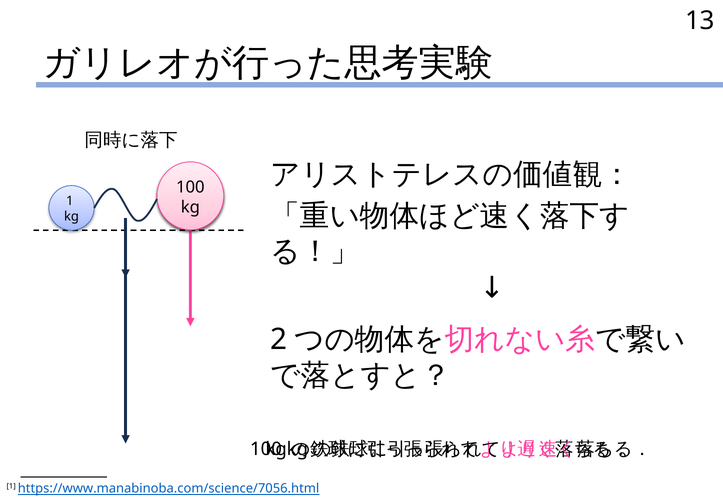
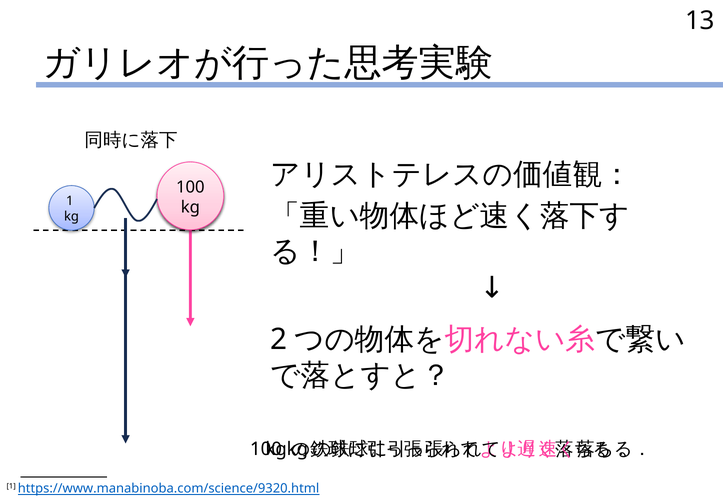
https://www.manabinoba.com/science/7056.html: https://www.manabinoba.com/science/7056.html -> https://www.manabinoba.com/science/9320.html
